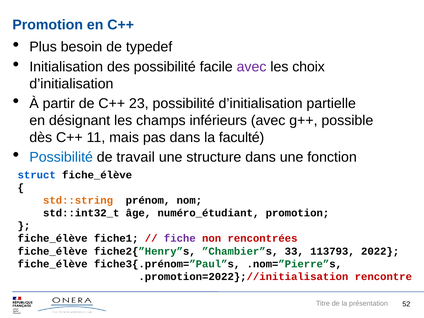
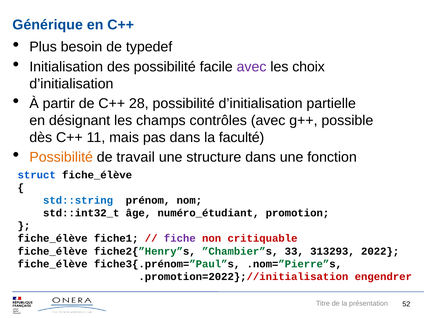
Promotion at (48, 25): Promotion -> Générique
23: 23 -> 28
inférieurs: inférieurs -> contrôles
Possibilité at (61, 157) colour: blue -> orange
std::string colour: orange -> blue
rencontrées: rencontrées -> critiquable
113793: 113793 -> 313293
rencontre: rencontre -> engendrer
